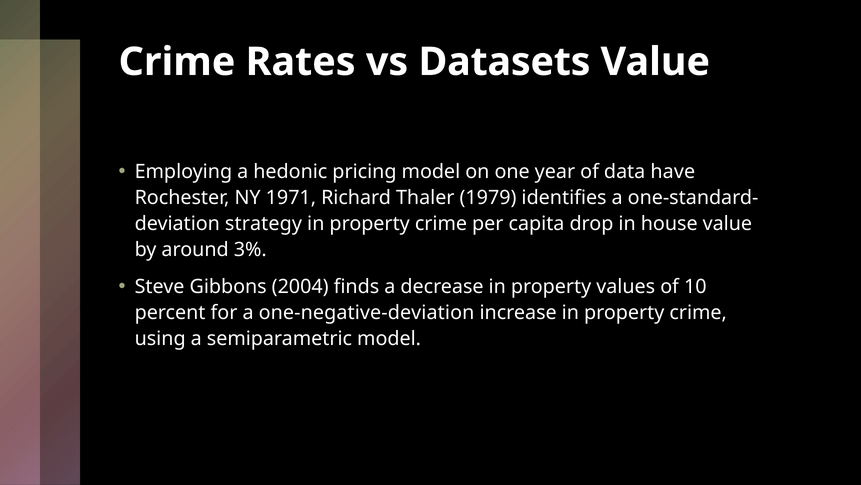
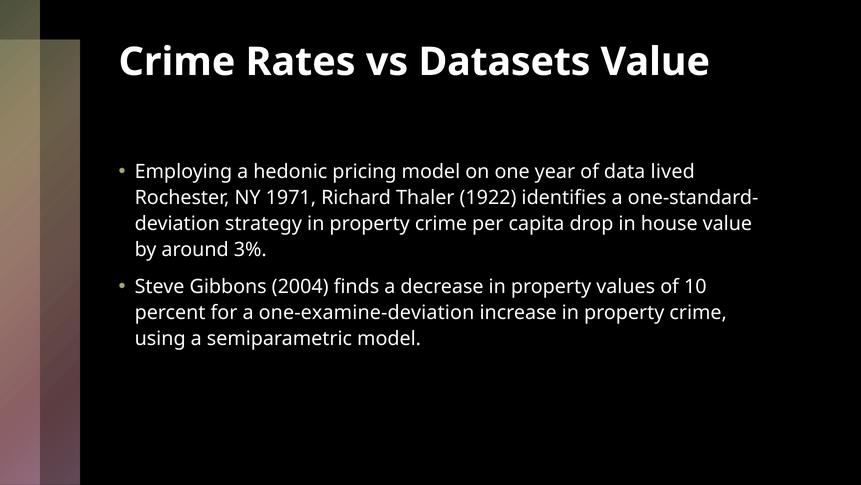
have: have -> lived
1979: 1979 -> 1922
one-negative-deviation: one-negative-deviation -> one-examine-deviation
